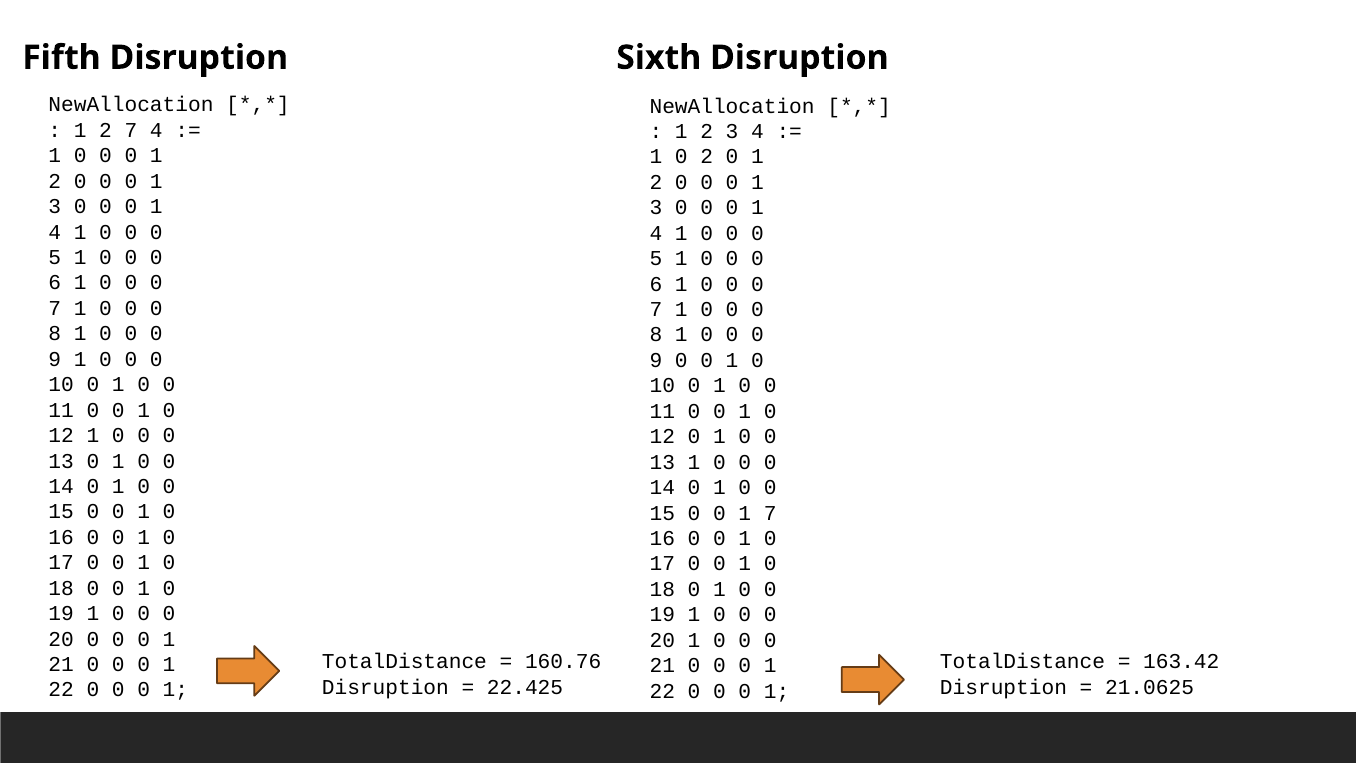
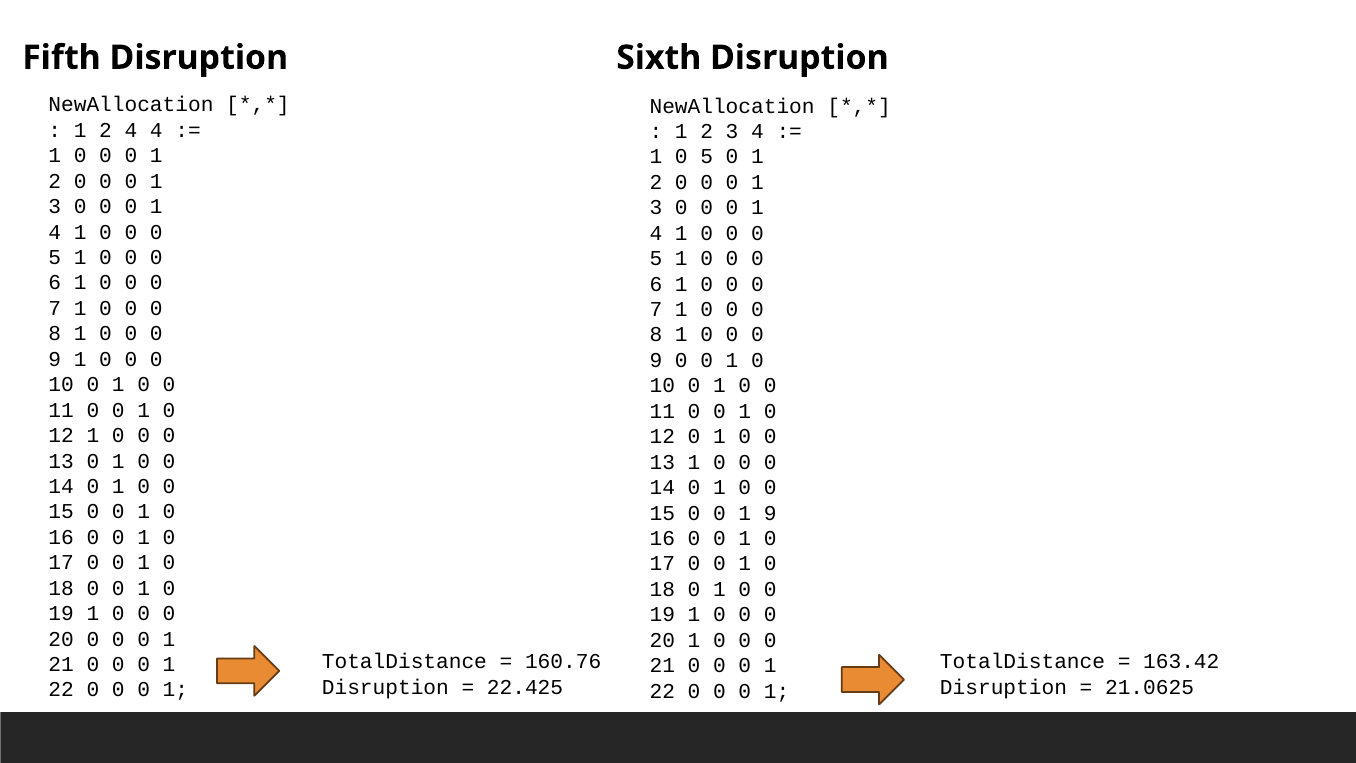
2 7: 7 -> 4
1 0 2: 2 -> 5
1 7: 7 -> 9
